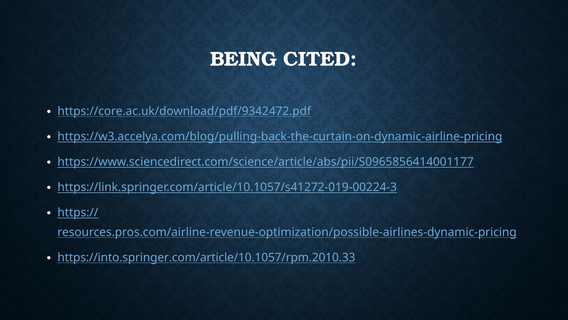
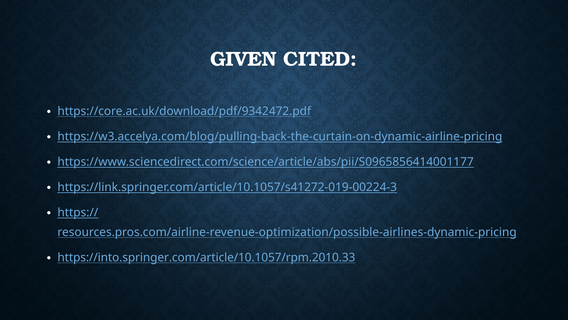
BEING: BEING -> GIVEN
